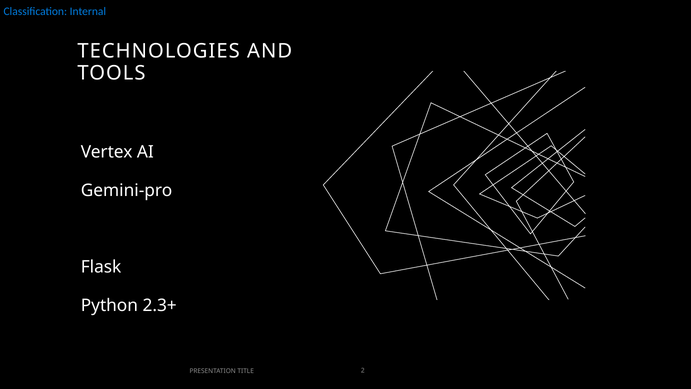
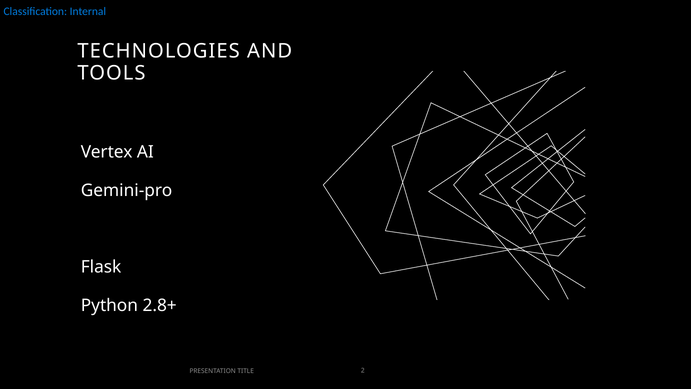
2.3+: 2.3+ -> 2.8+
